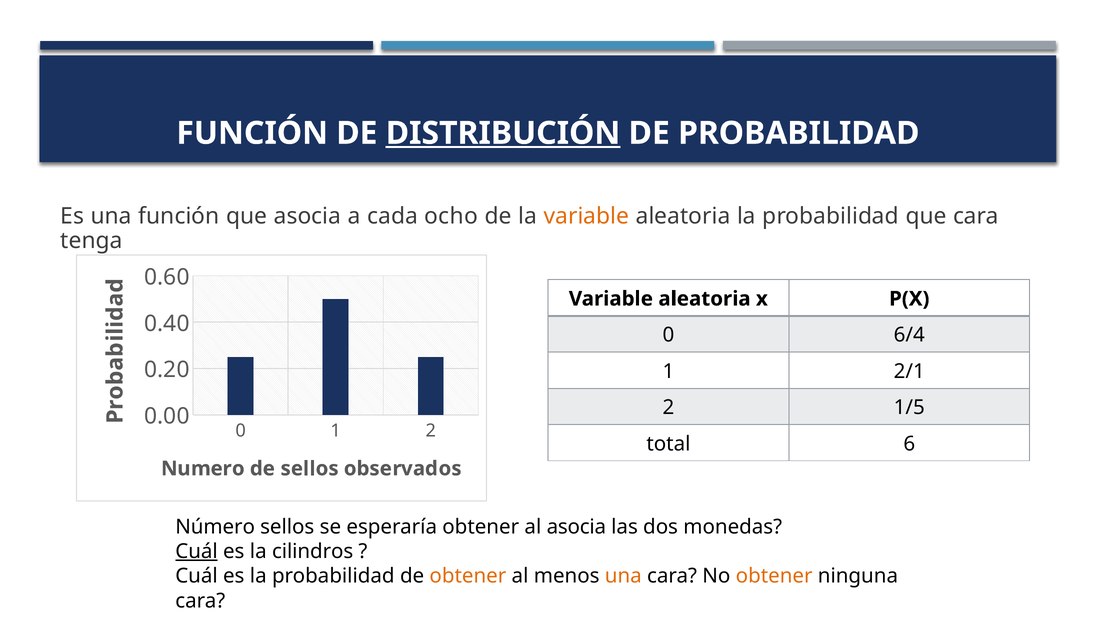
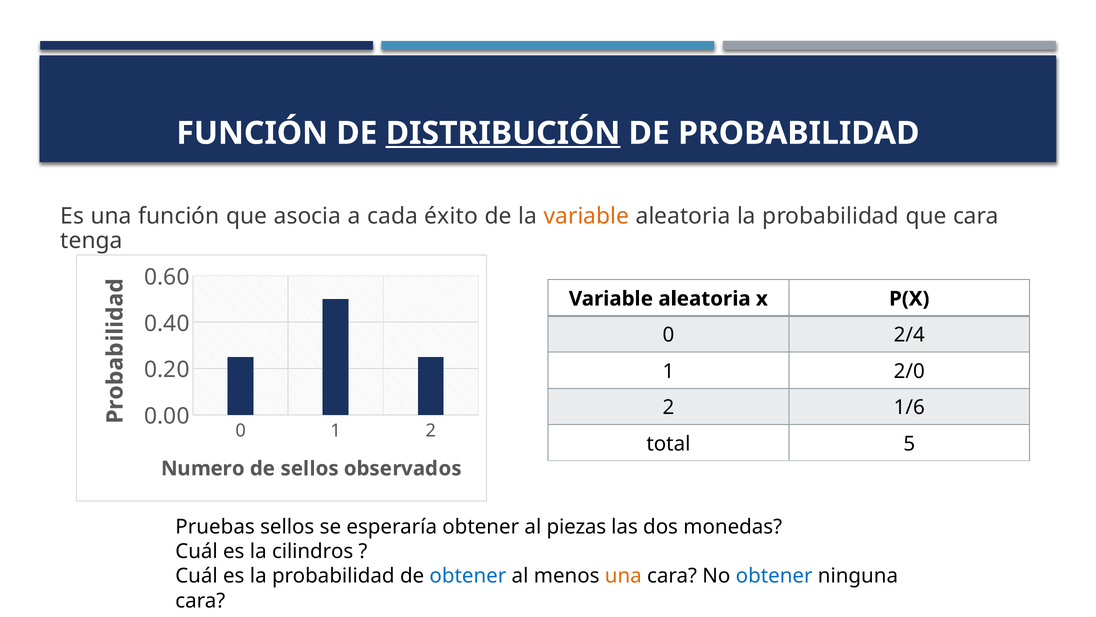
ocho: ocho -> éxito
6/4: 6/4 -> 2/4
2/1: 2/1 -> 2/0
1/5: 1/5 -> 1/6
6: 6 -> 5
Número: Número -> Pruebas
al asocia: asocia -> piezas
Cuál at (197, 551) underline: present -> none
obtener at (468, 576) colour: orange -> blue
obtener at (774, 576) colour: orange -> blue
